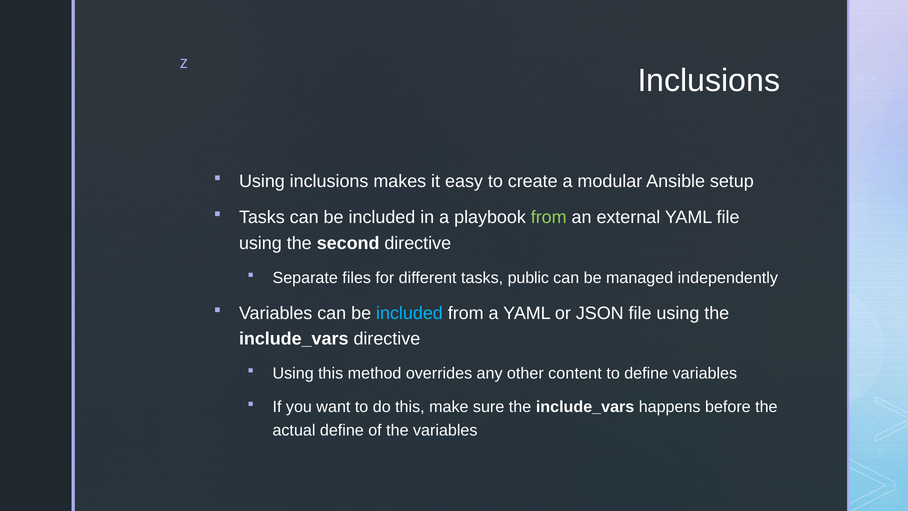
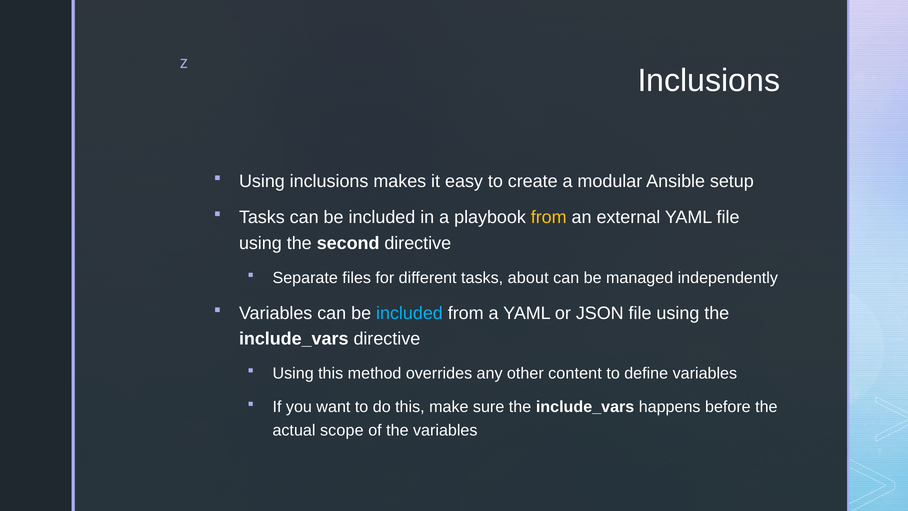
from at (549, 217) colour: light green -> yellow
public: public -> about
actual define: define -> scope
